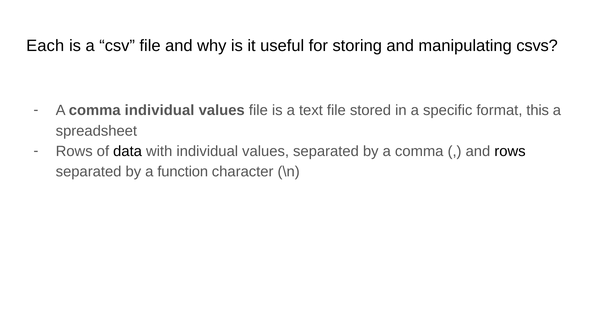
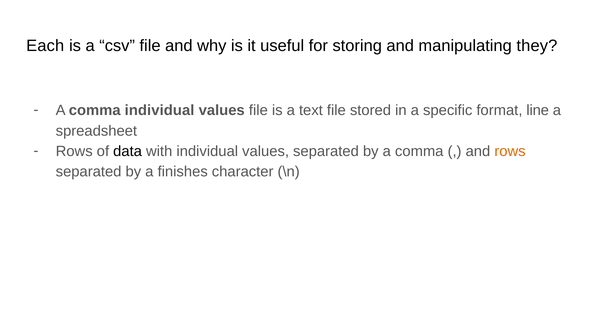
csvs: csvs -> they
this: this -> line
rows at (510, 151) colour: black -> orange
function: function -> finishes
